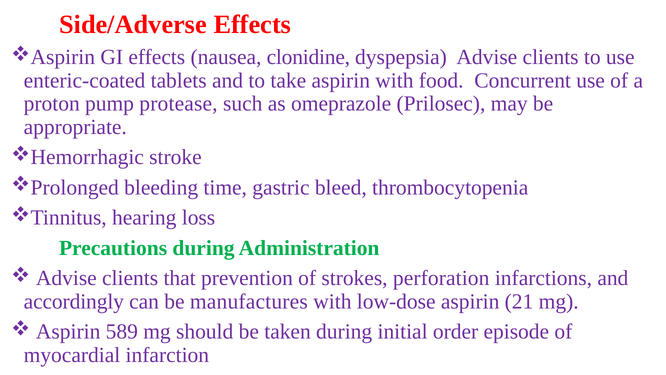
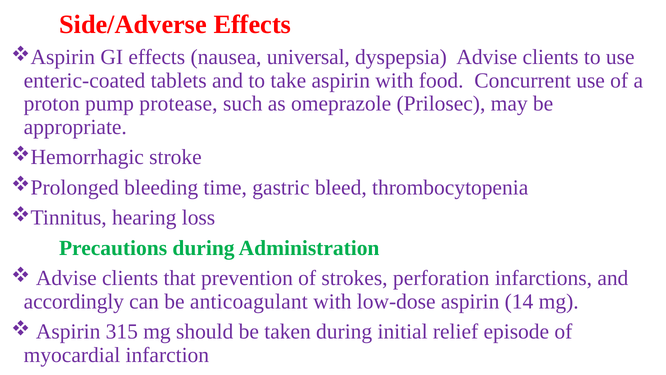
clonidine: clonidine -> universal
manufactures: manufactures -> anticoagulant
21: 21 -> 14
589: 589 -> 315
order: order -> relief
